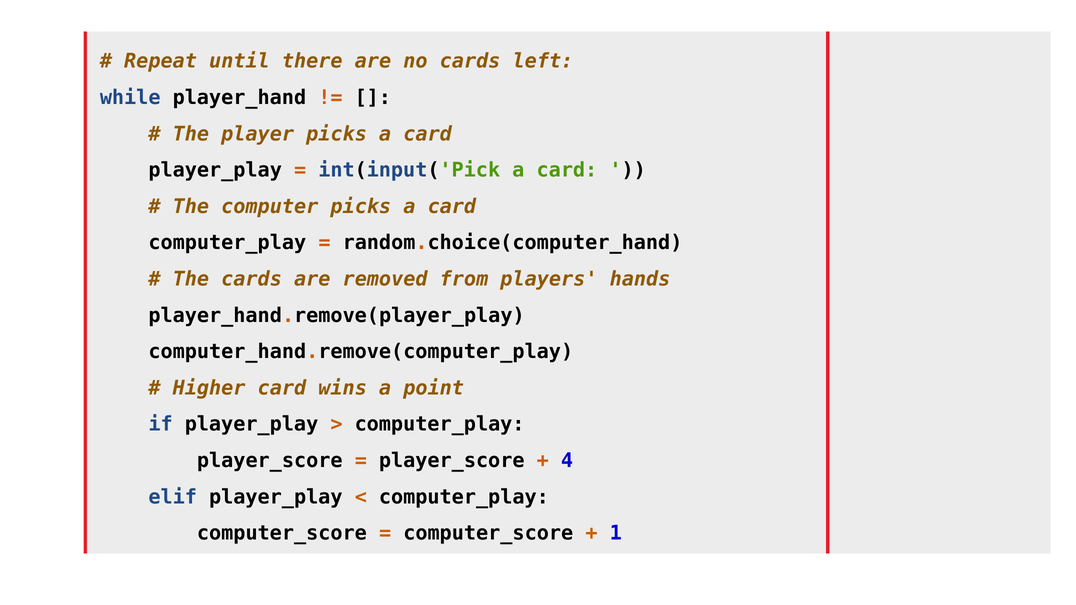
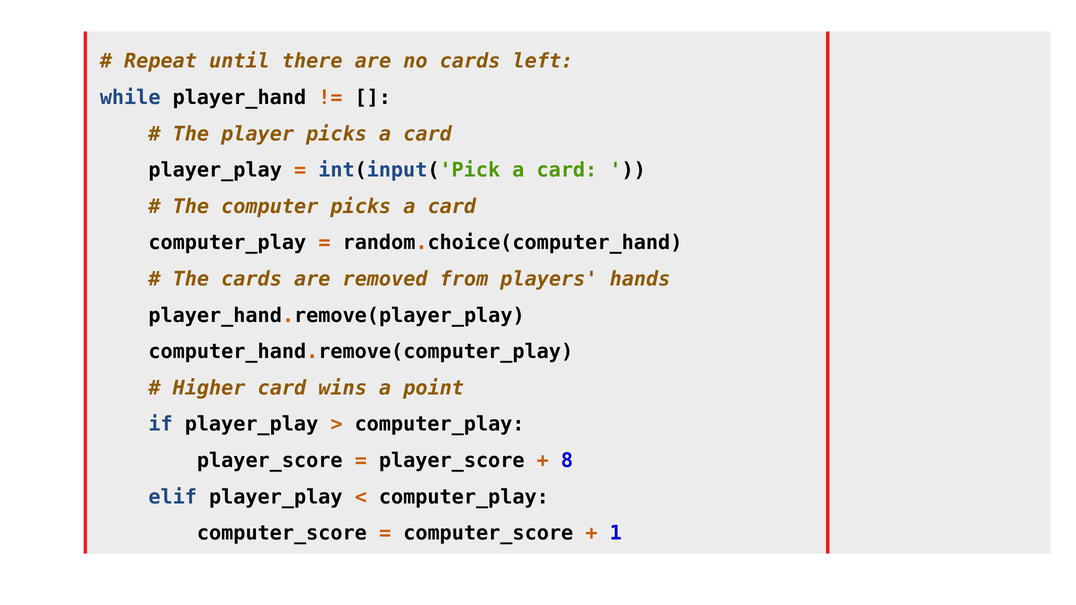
4: 4 -> 8
